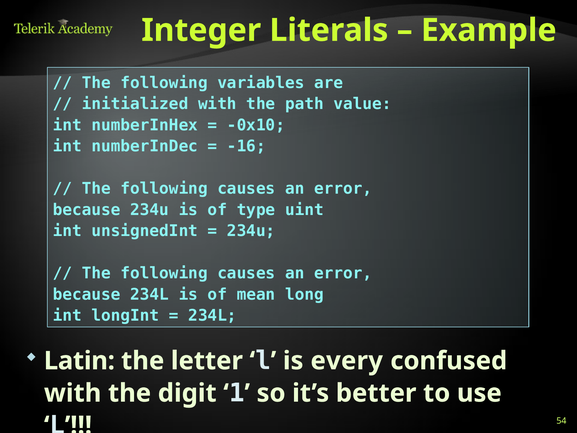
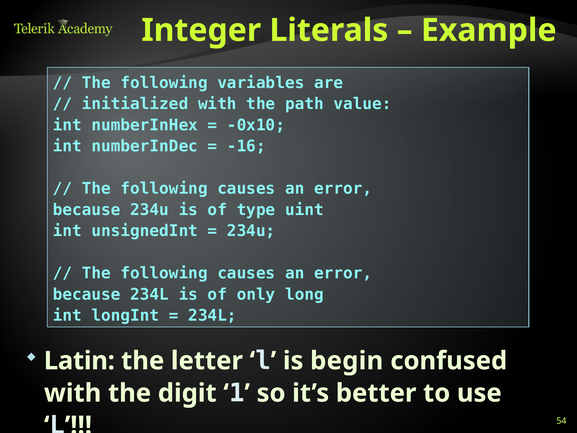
mean: mean -> only
every: every -> begin
